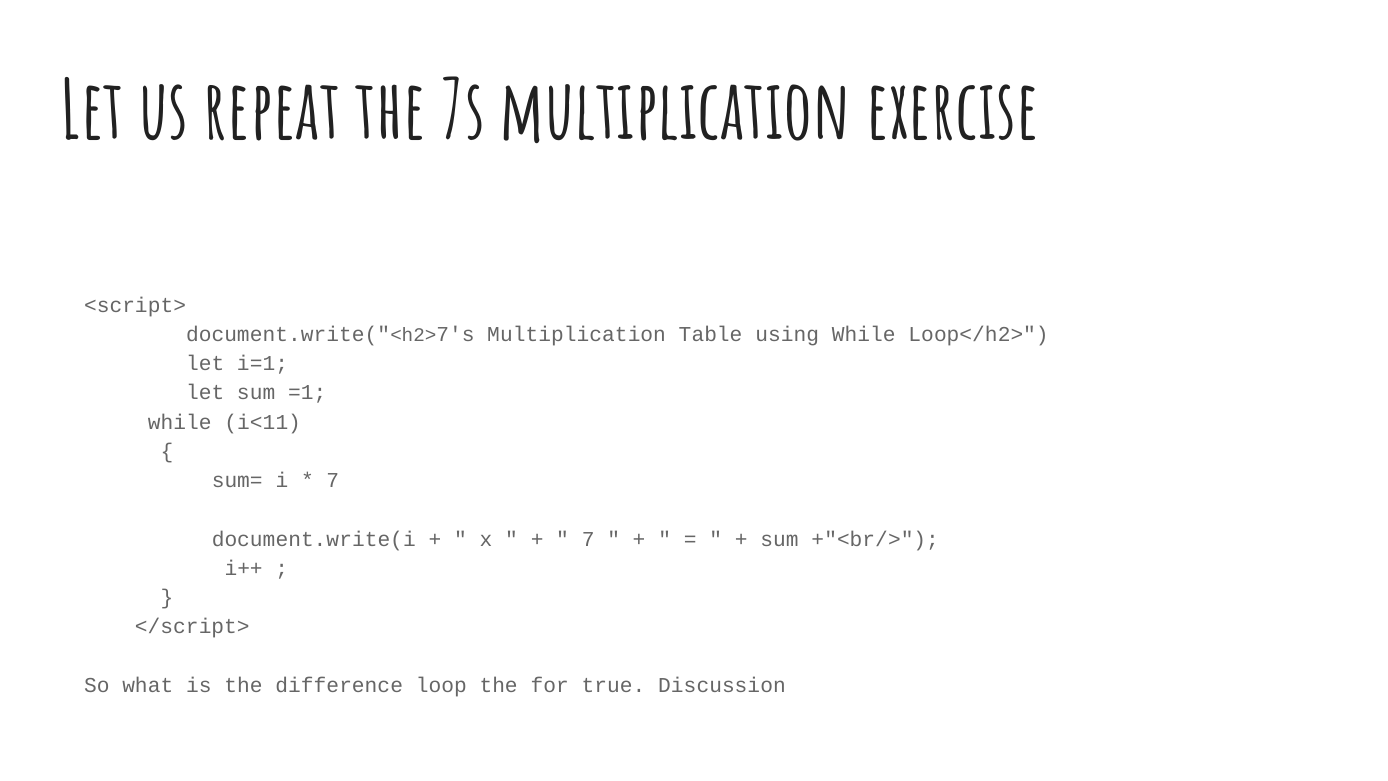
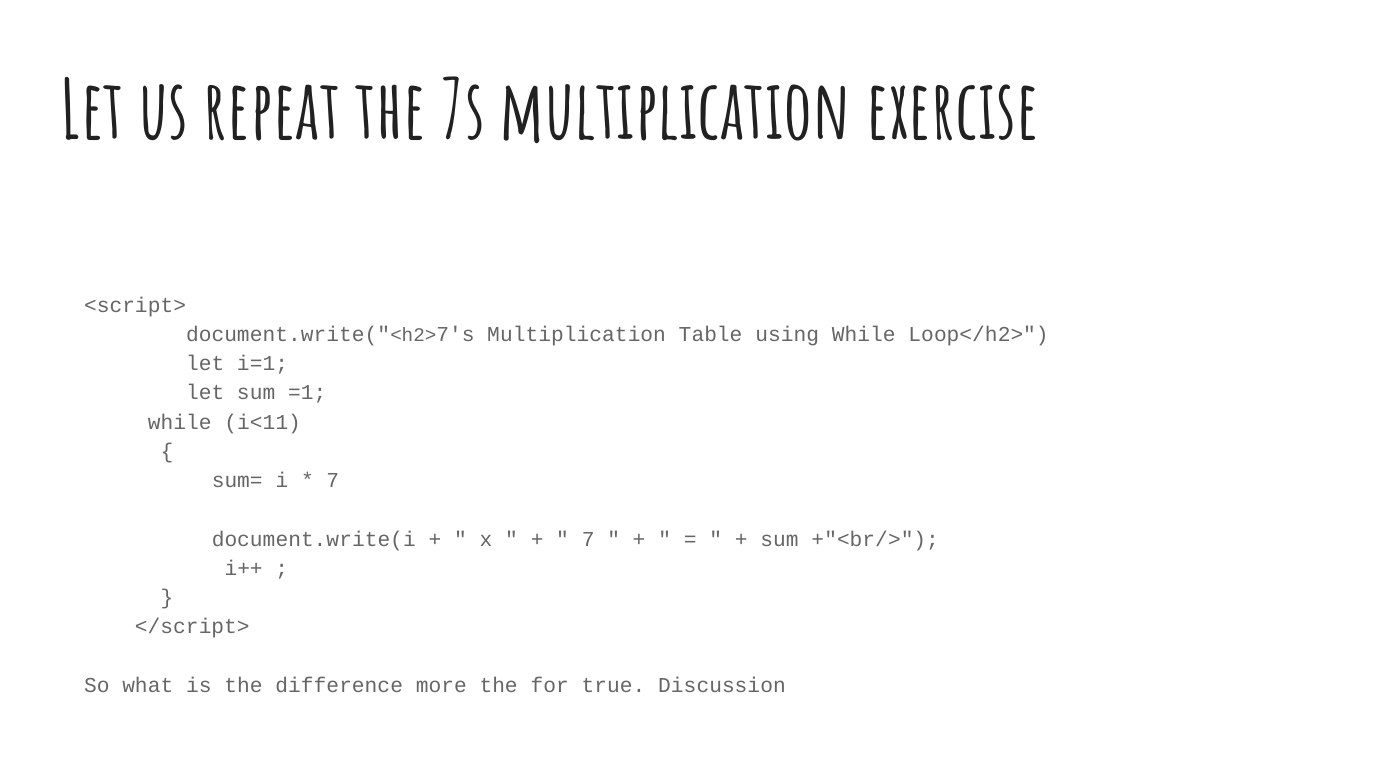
loop: loop -> more
